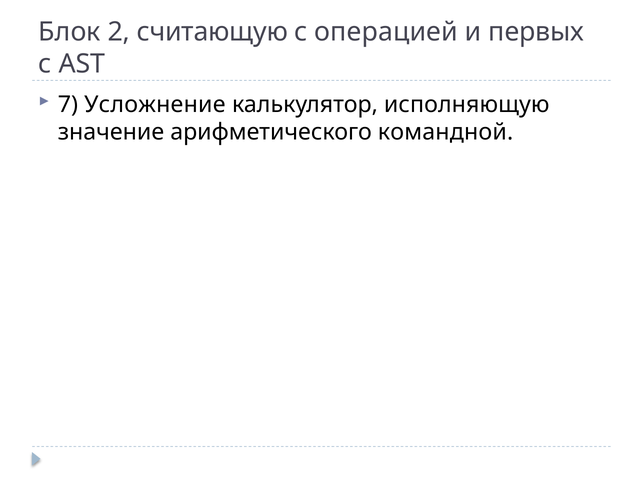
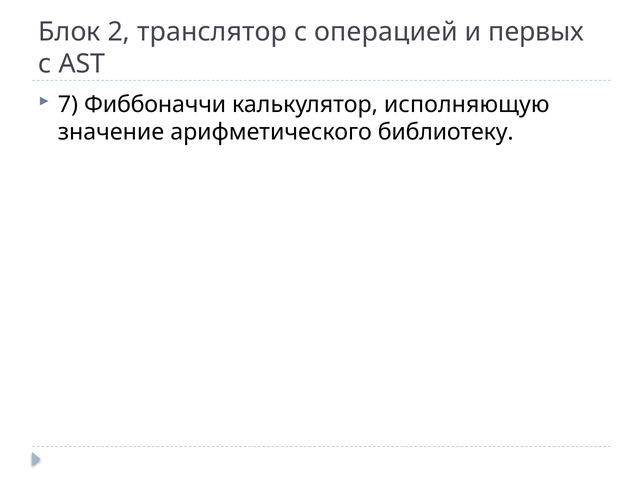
считающую: считающую -> транслятор
Усложнение: Усложнение -> Фиббоначчи
командной: командной -> библиотеку
